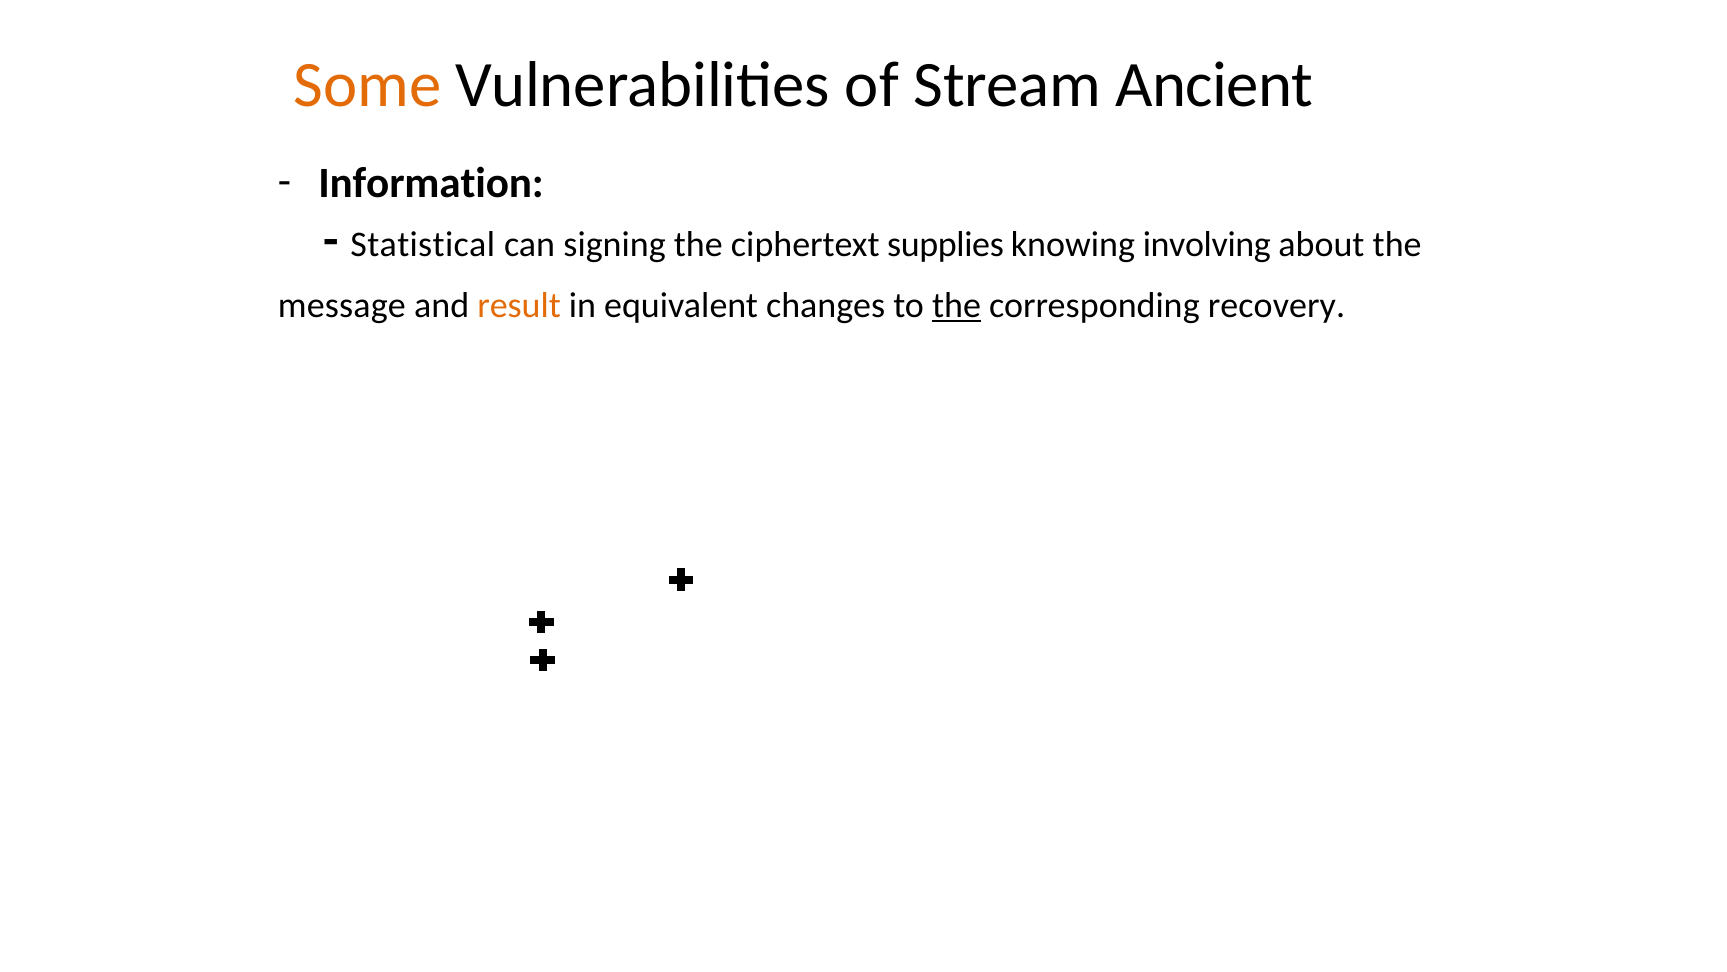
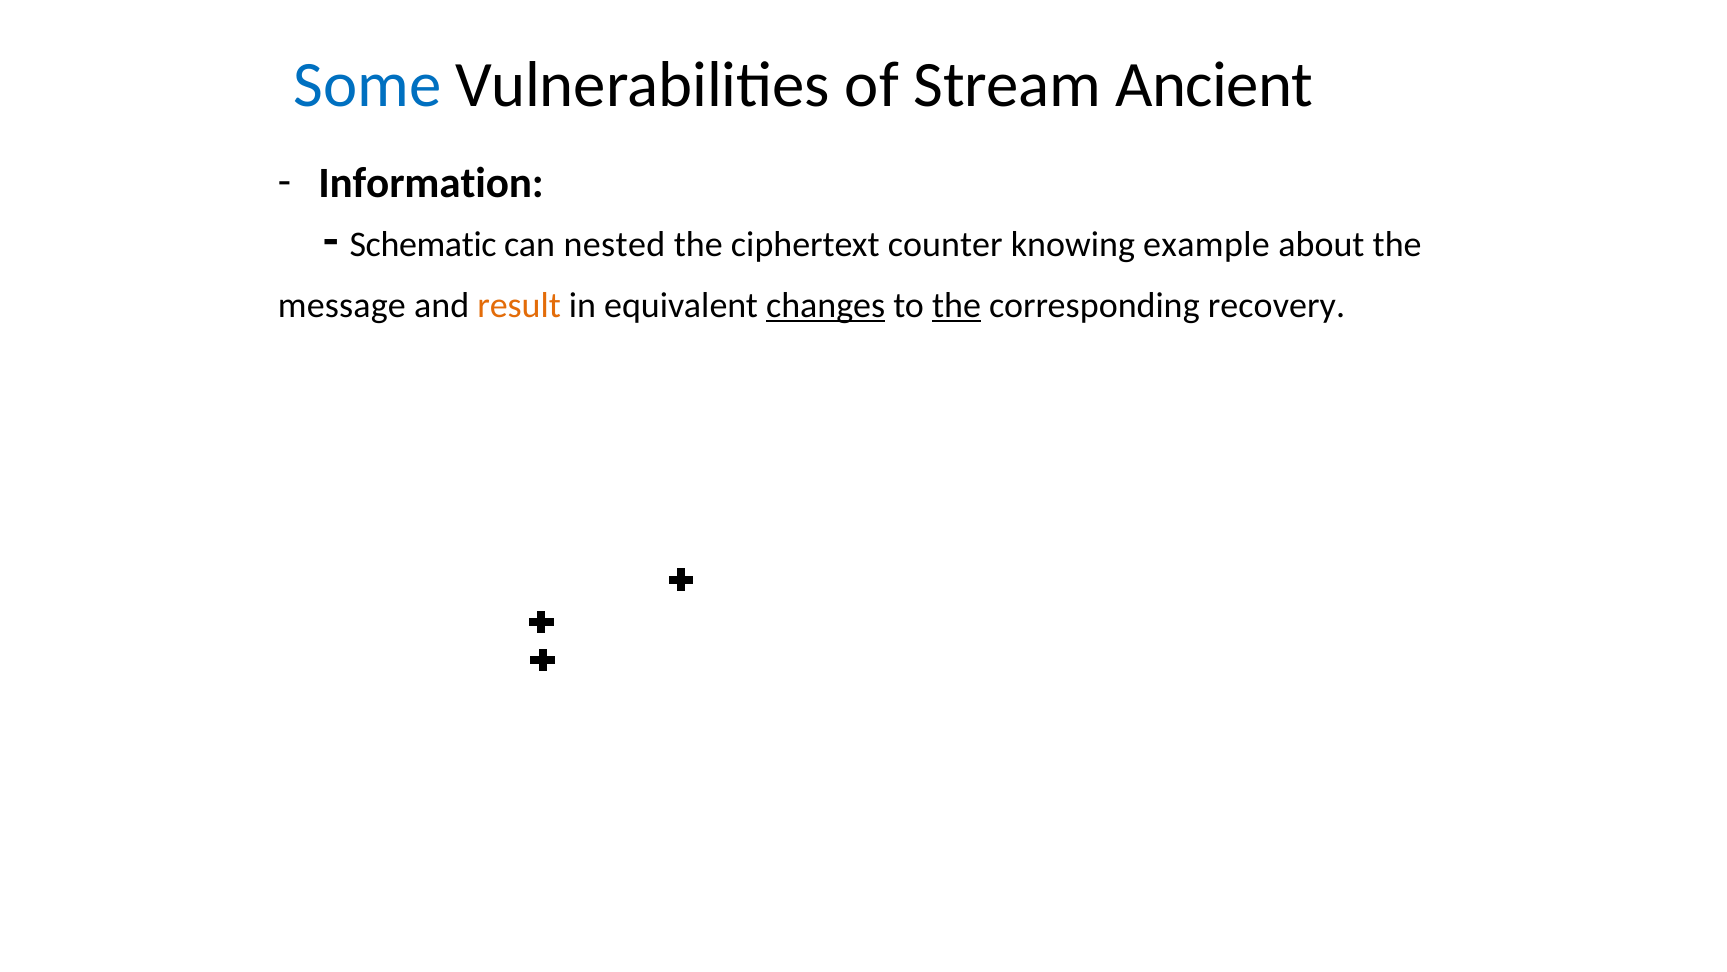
Some colour: orange -> blue
Statistical: Statistical -> Schematic
signing: signing -> nested
supplies: supplies -> counter
involving: involving -> example
changes underline: none -> present
